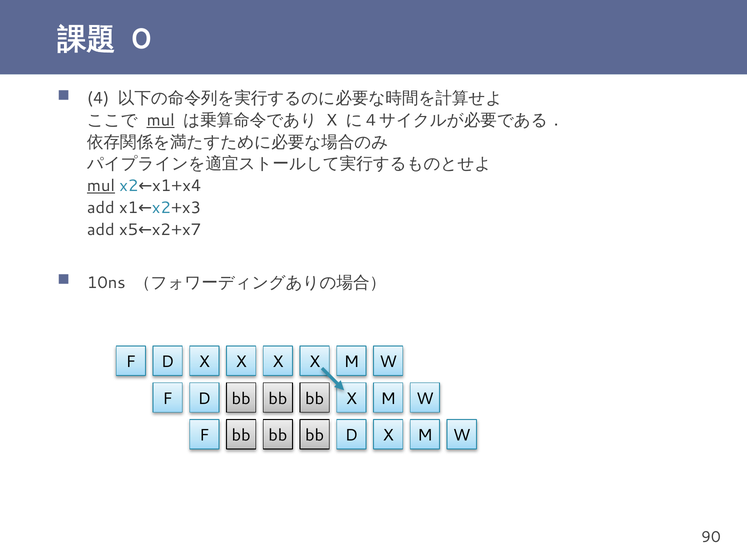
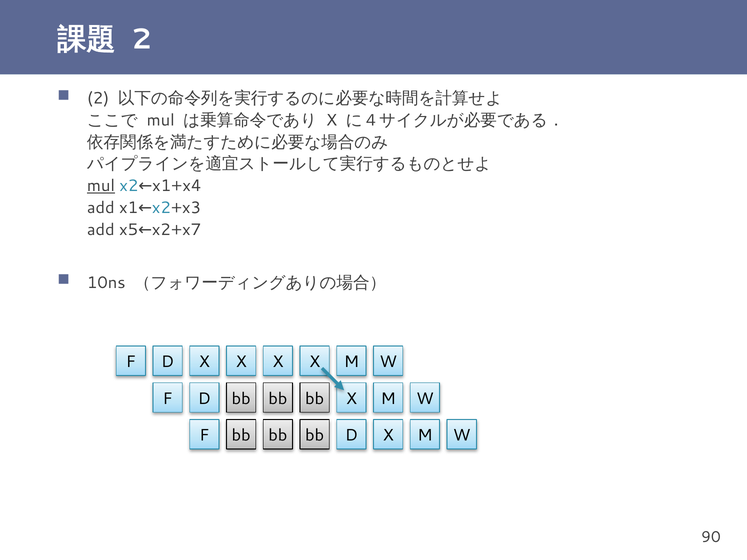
0 at (141, 39): 0 -> 2
4 at (98, 98): 4 -> 2
mul at (161, 120) underline: present -> none
